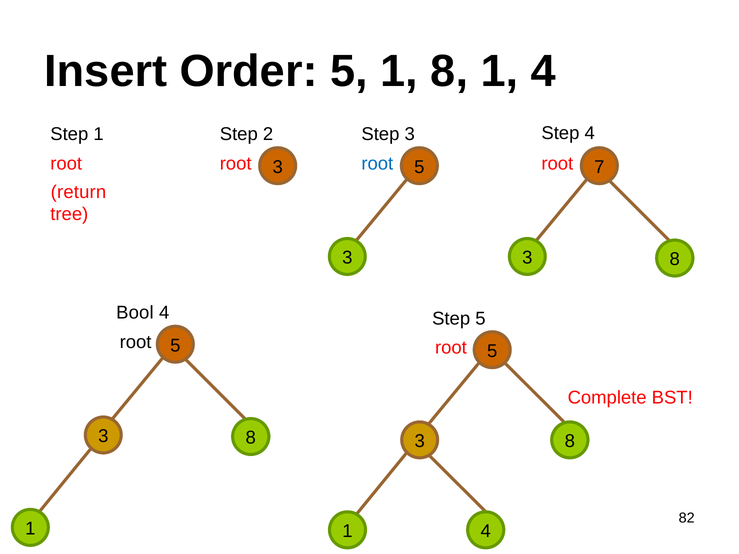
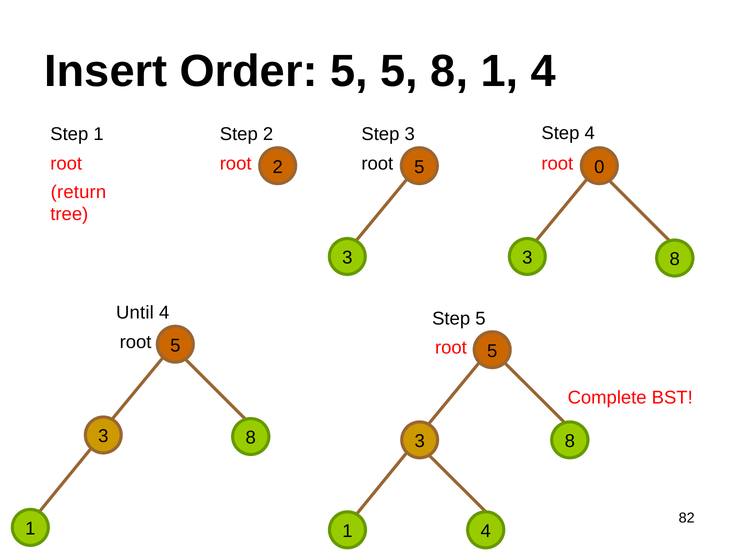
5 1: 1 -> 5
root 3: 3 -> 2
root at (377, 164) colour: blue -> black
7: 7 -> 0
Bool: Bool -> Until
